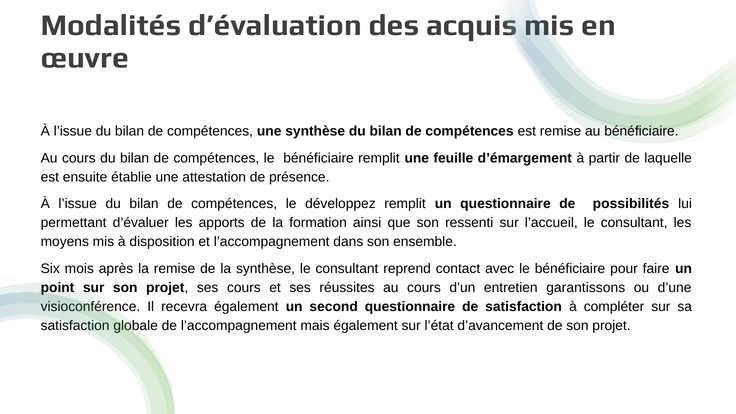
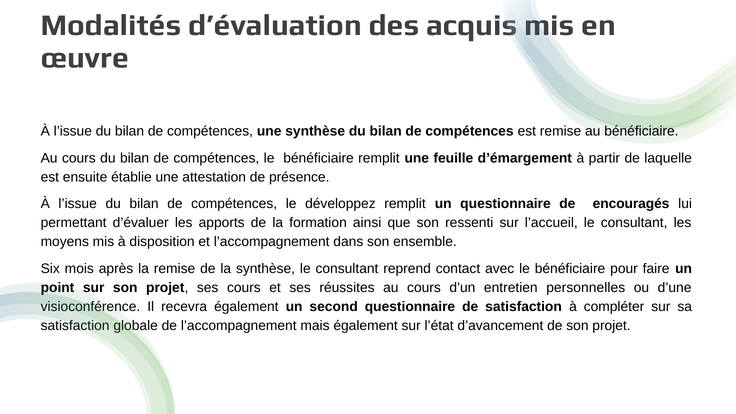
possibilités: possibilités -> encouragés
garantissons: garantissons -> personnelles
